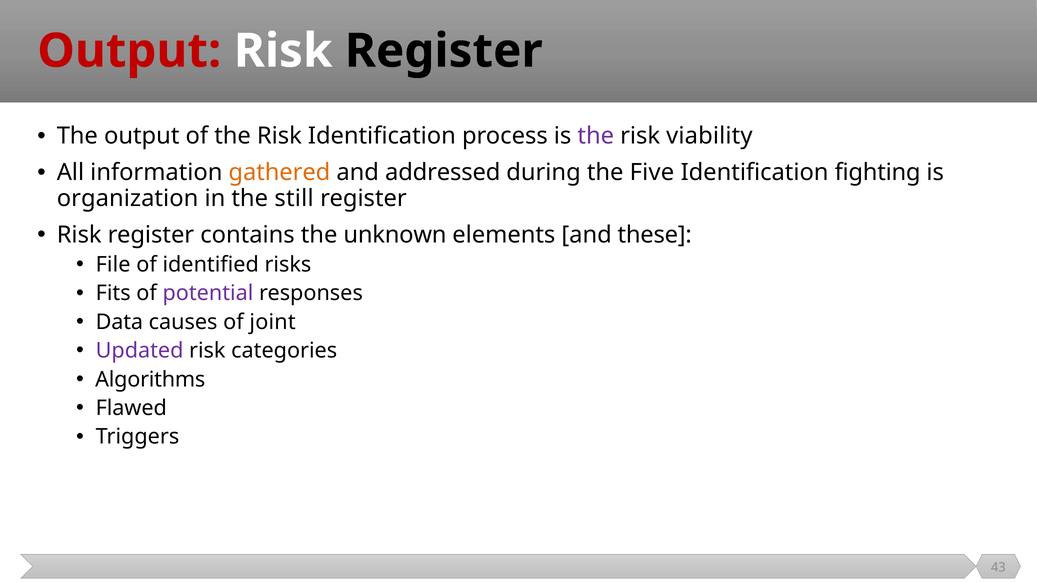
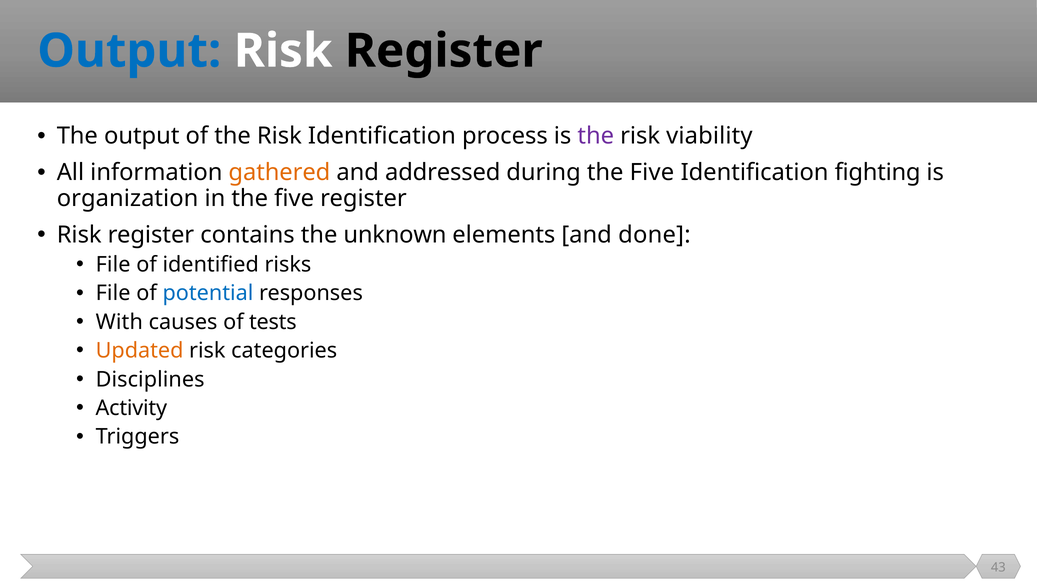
Output at (129, 51) colour: red -> blue
in the still: still -> five
these: these -> done
Fits at (113, 293): Fits -> File
potential colour: purple -> blue
Data: Data -> With
joint: joint -> tests
Updated colour: purple -> orange
Algorithms: Algorithms -> Disciplines
Flawed: Flawed -> Activity
